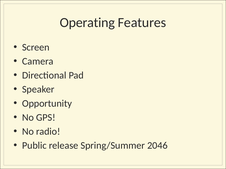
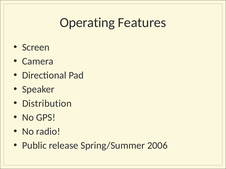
Opportunity: Opportunity -> Distribution
2046: 2046 -> 2006
